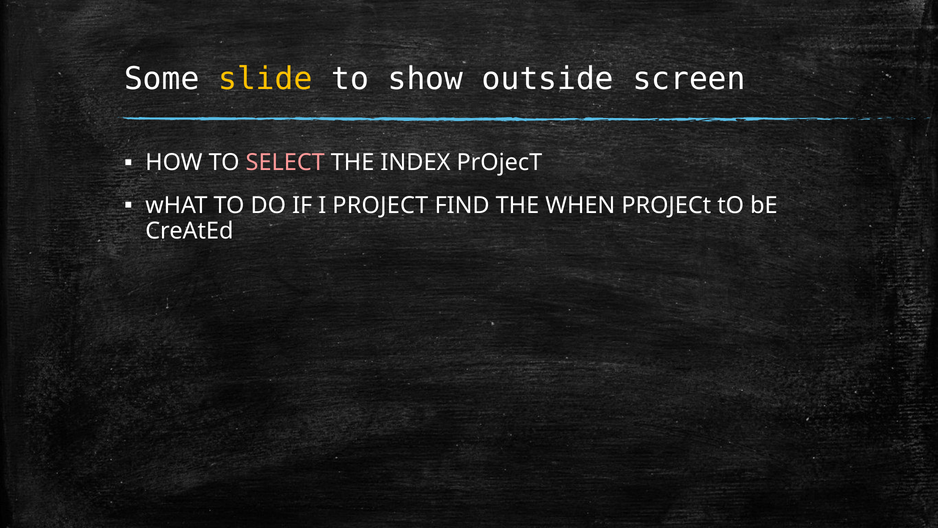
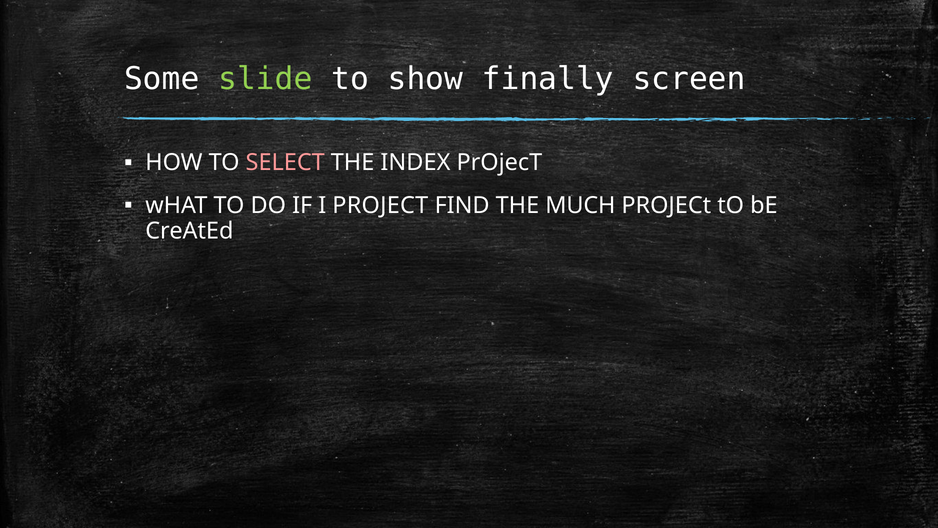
slide colour: yellow -> light green
outside: outside -> finally
WHEN: WHEN -> MUCH
